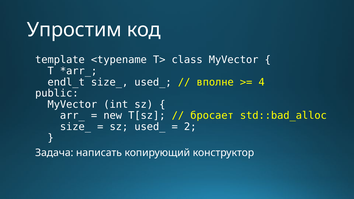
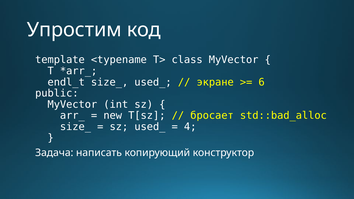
вполне: вполне -> экране
4: 4 -> 6
2: 2 -> 4
